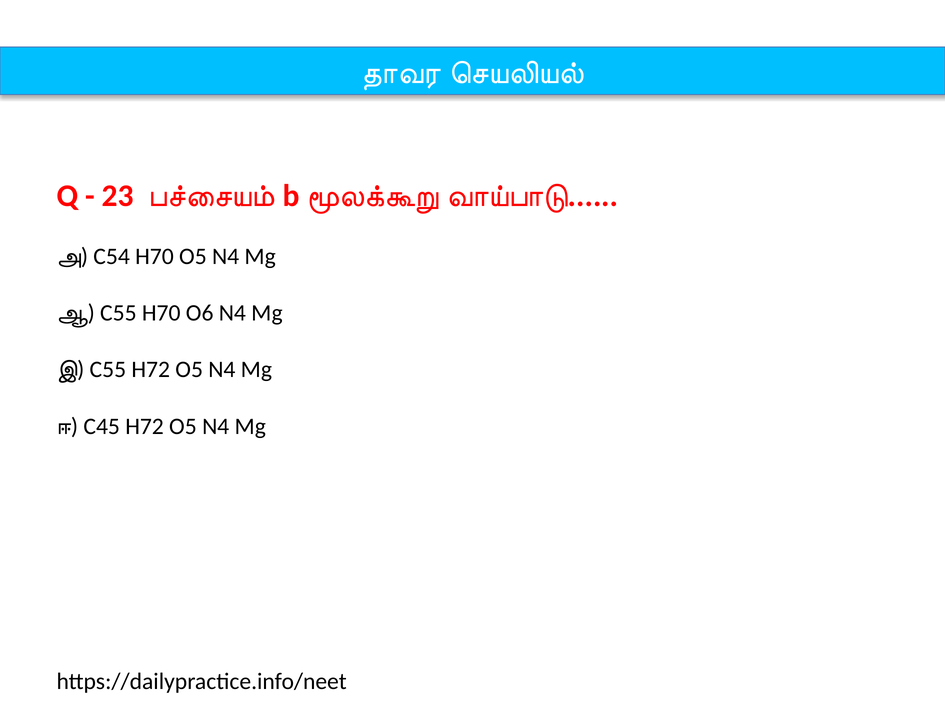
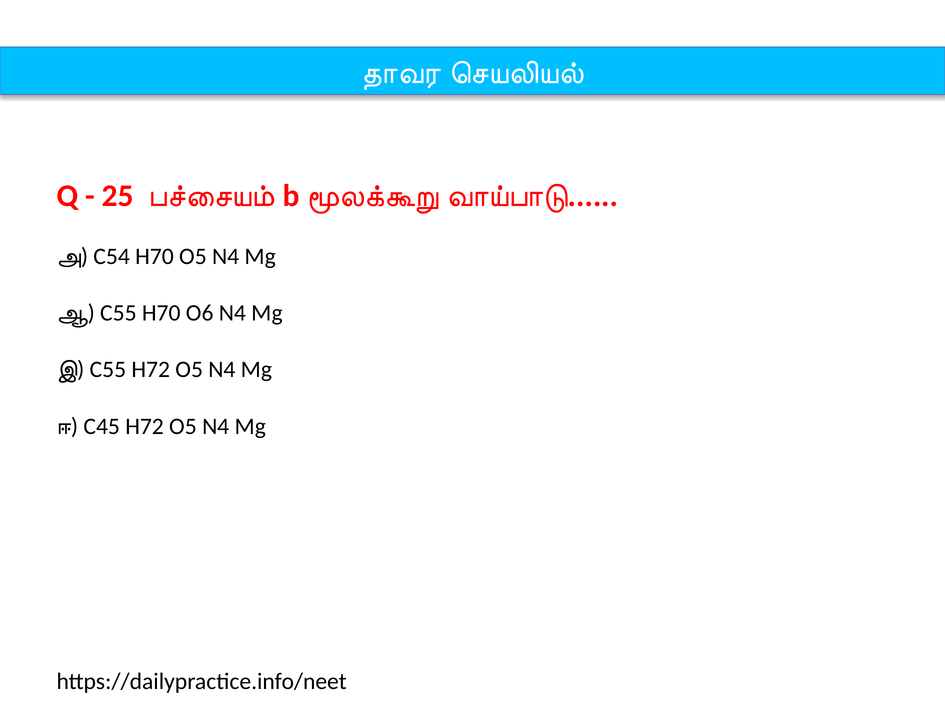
23: 23 -> 25
